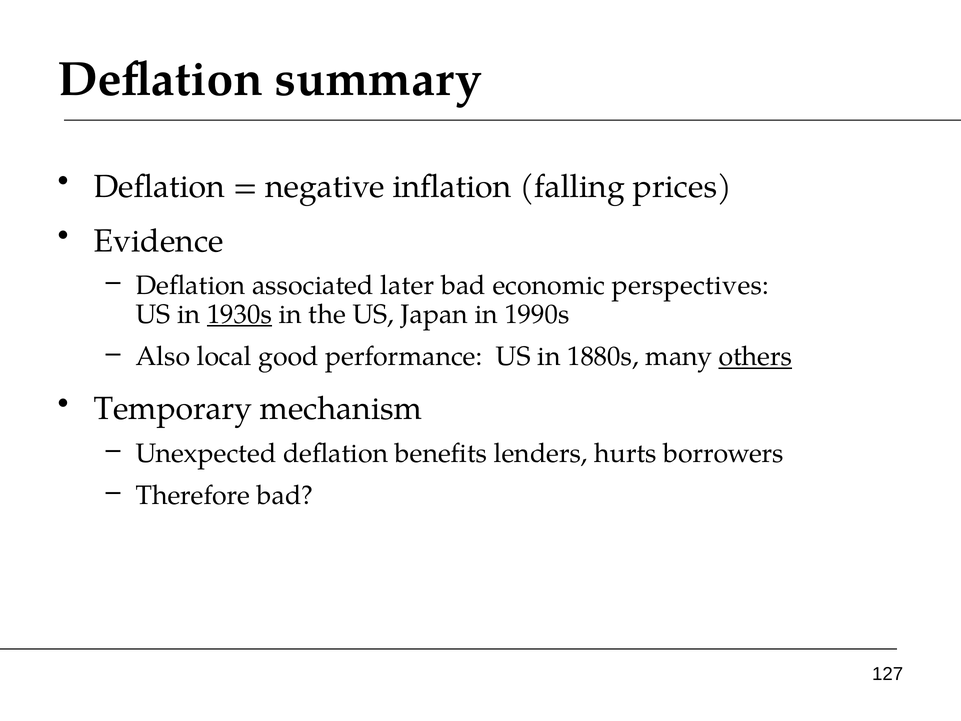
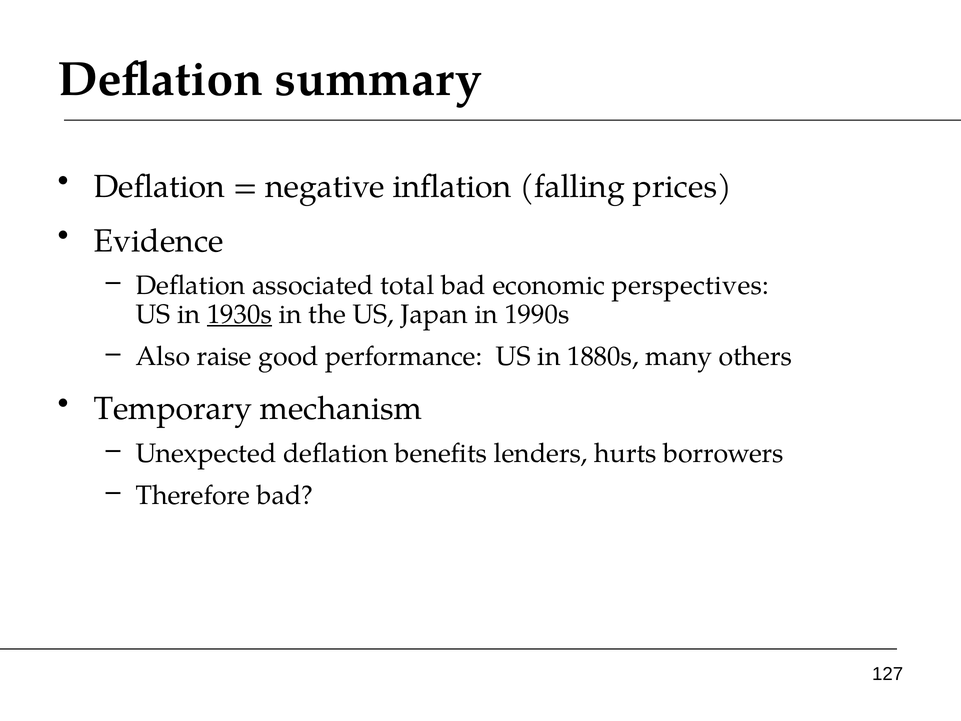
later: later -> total
local: local -> raise
others underline: present -> none
